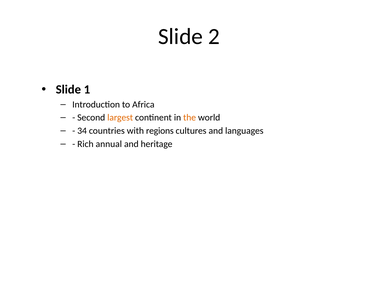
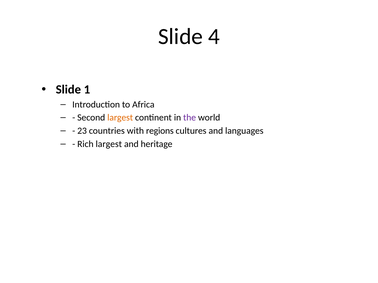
2: 2 -> 4
the colour: orange -> purple
34: 34 -> 23
Rich annual: annual -> largest
